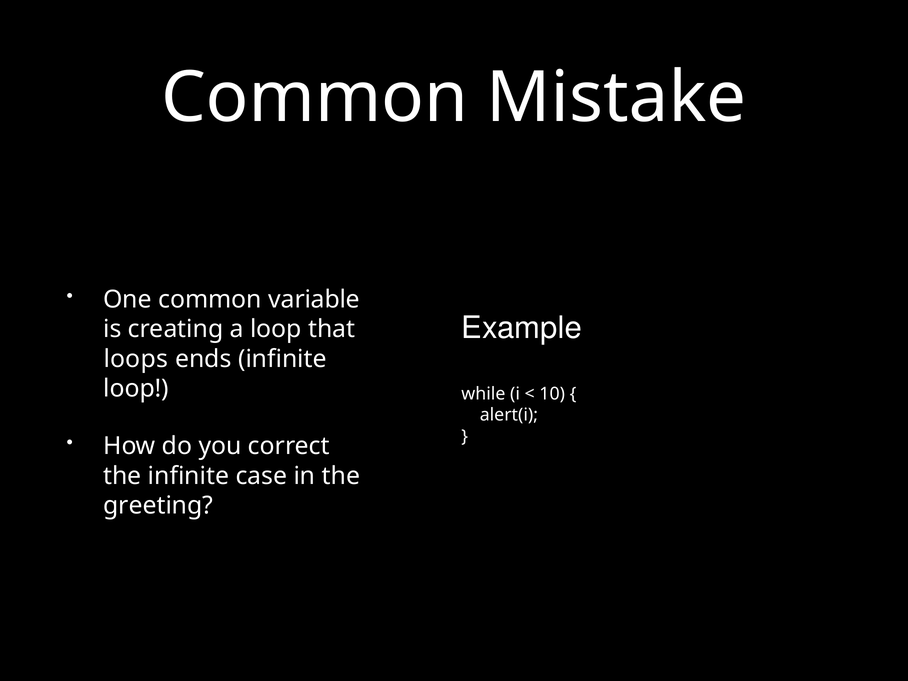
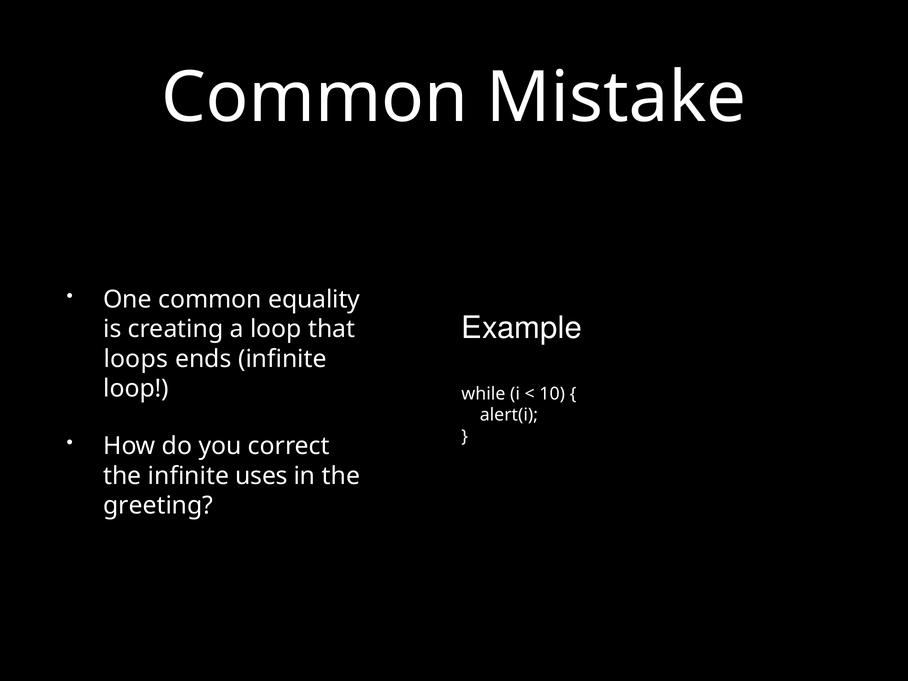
variable: variable -> equality
case: case -> uses
